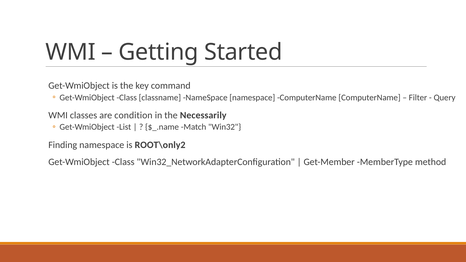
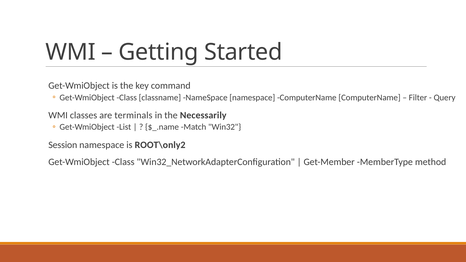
condition: condition -> terminals
Finding: Finding -> Session
